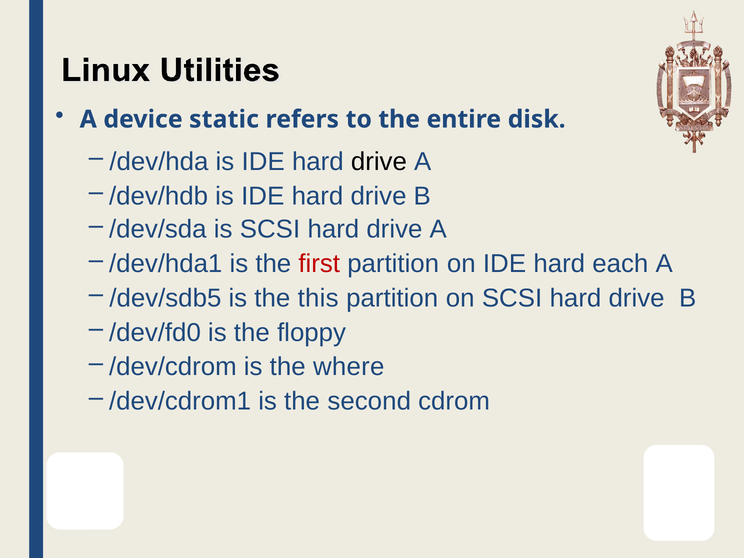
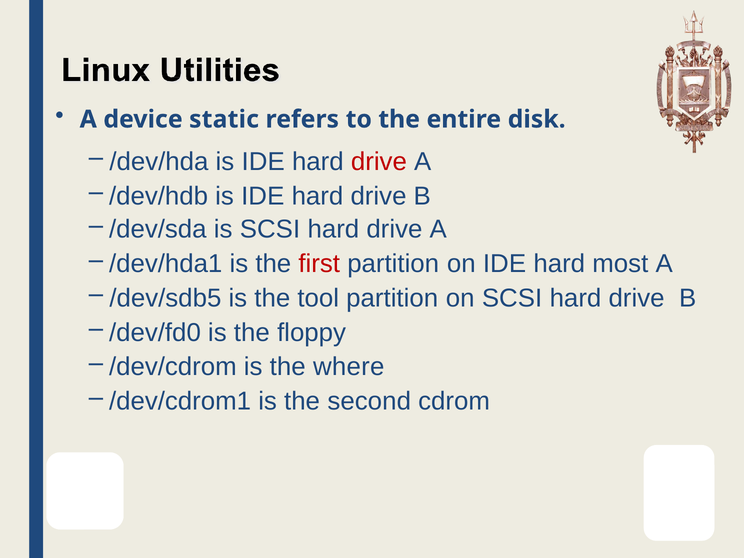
drive at (379, 162) colour: black -> red
each: each -> most
this: this -> tool
